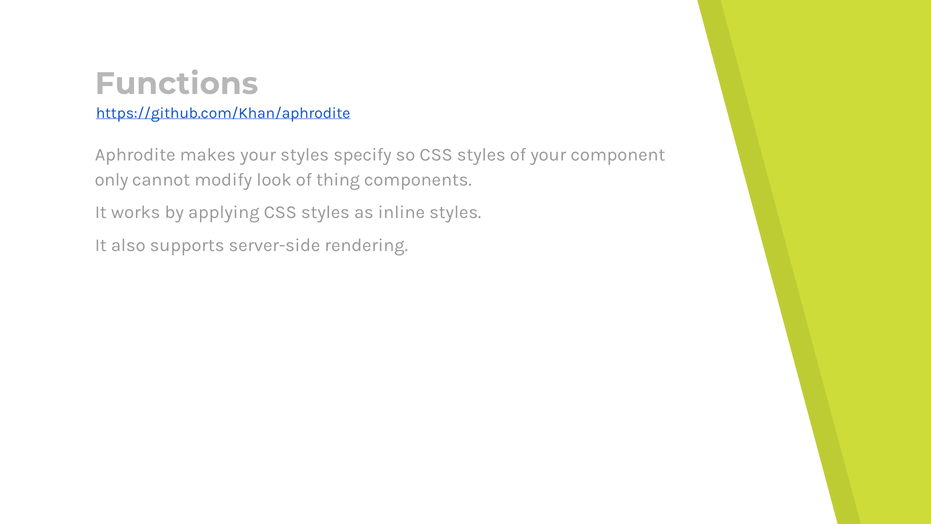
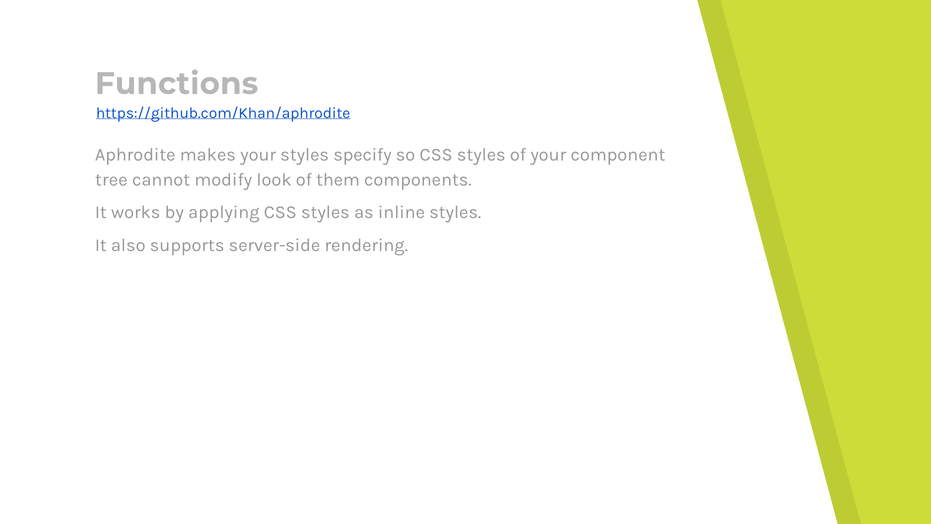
only: only -> tree
thing: thing -> them
